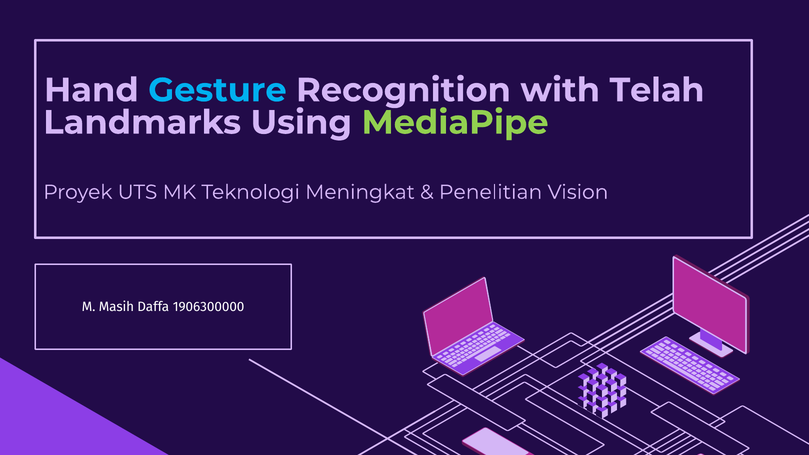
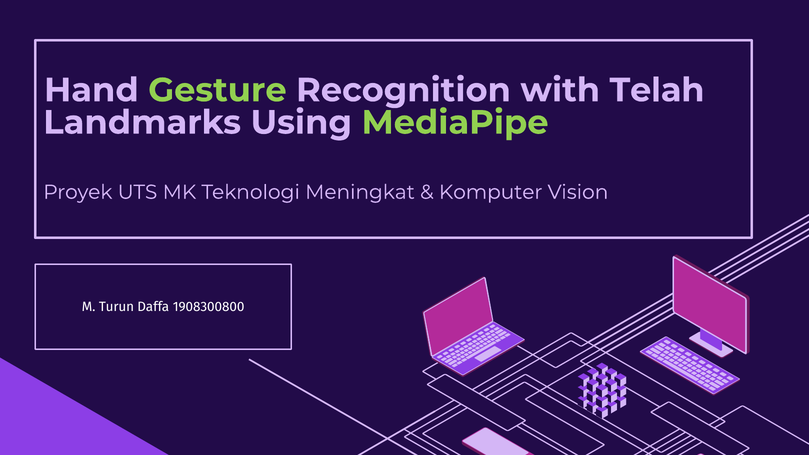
Gesture colour: light blue -> light green
Penelitian: Penelitian -> Komputer
Masih: Masih -> Turun
1906300000: 1906300000 -> 1908300800
